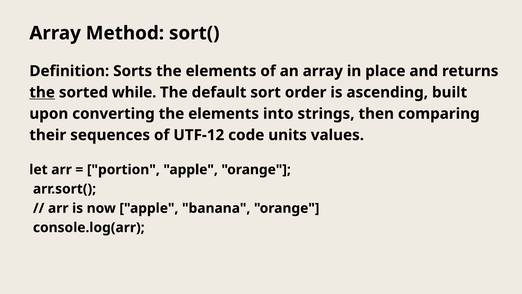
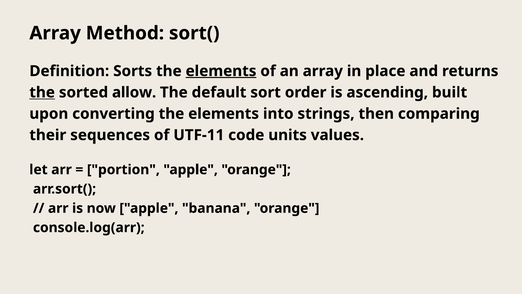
elements at (221, 71) underline: none -> present
while: while -> allow
UTF-12: UTF-12 -> UTF-11
